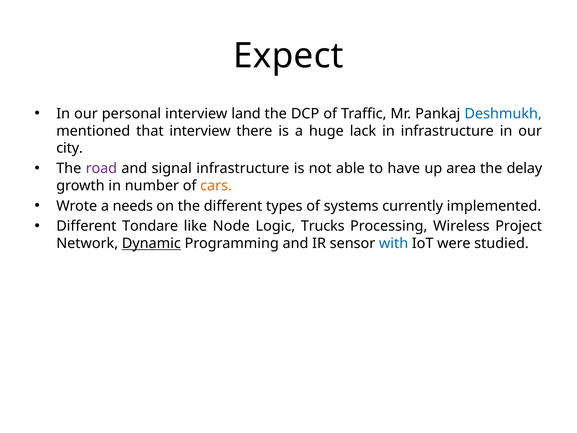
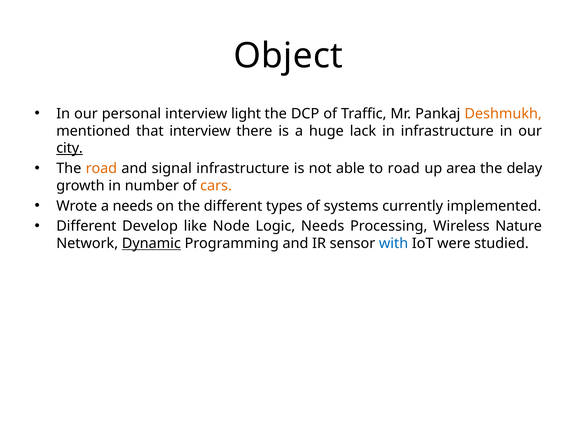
Expect: Expect -> Object
land: land -> light
Deshmukh colour: blue -> orange
city underline: none -> present
road at (101, 168) colour: purple -> orange
to have: have -> road
Tondare: Tondare -> Develop
Logic Trucks: Trucks -> Needs
Project: Project -> Nature
